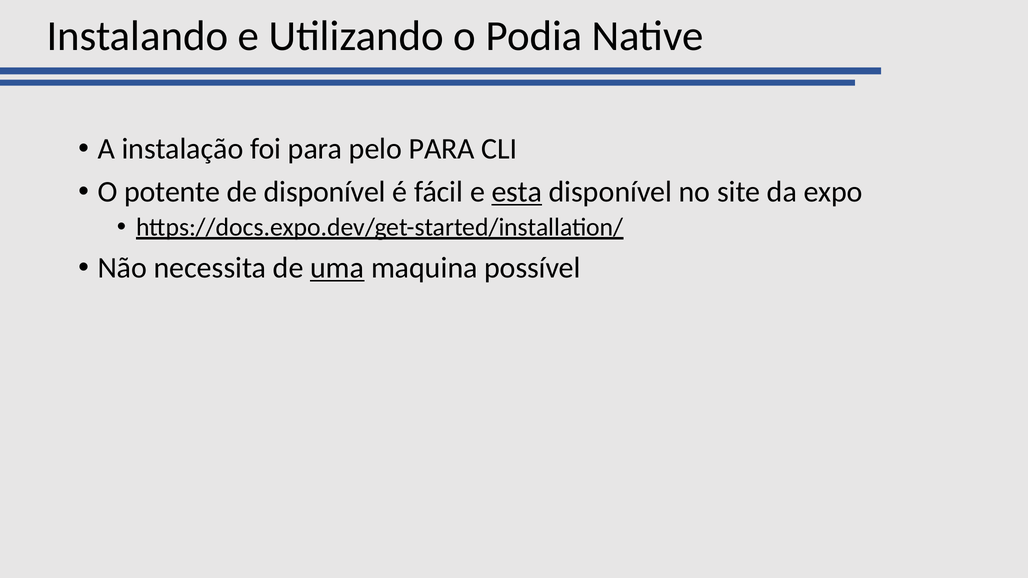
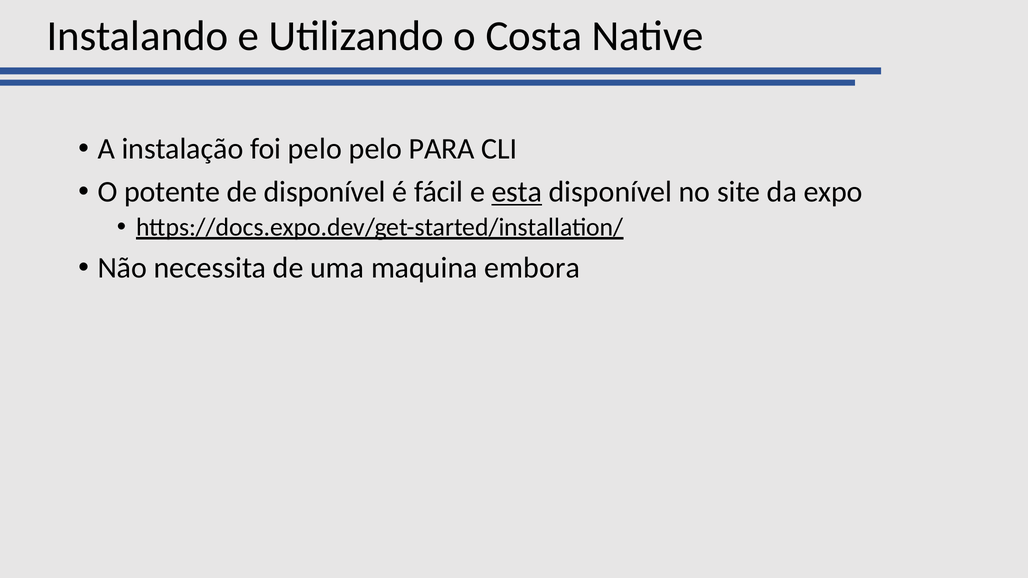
Podia: Podia -> Costa
foi para: para -> pelo
uma underline: present -> none
possível: possível -> embora
